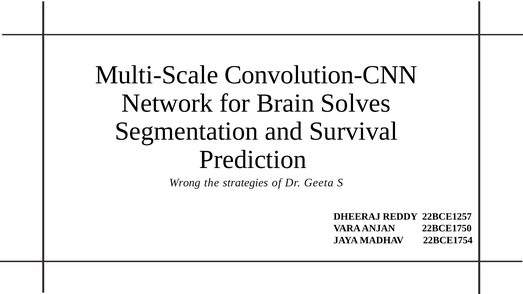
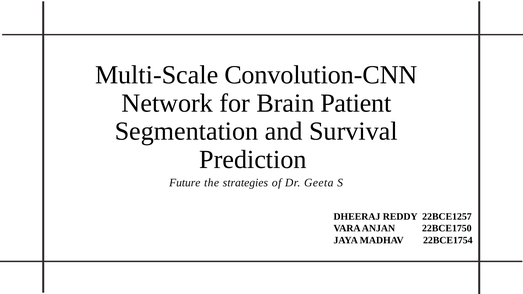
Solves: Solves -> Patient
Wrong: Wrong -> Future
